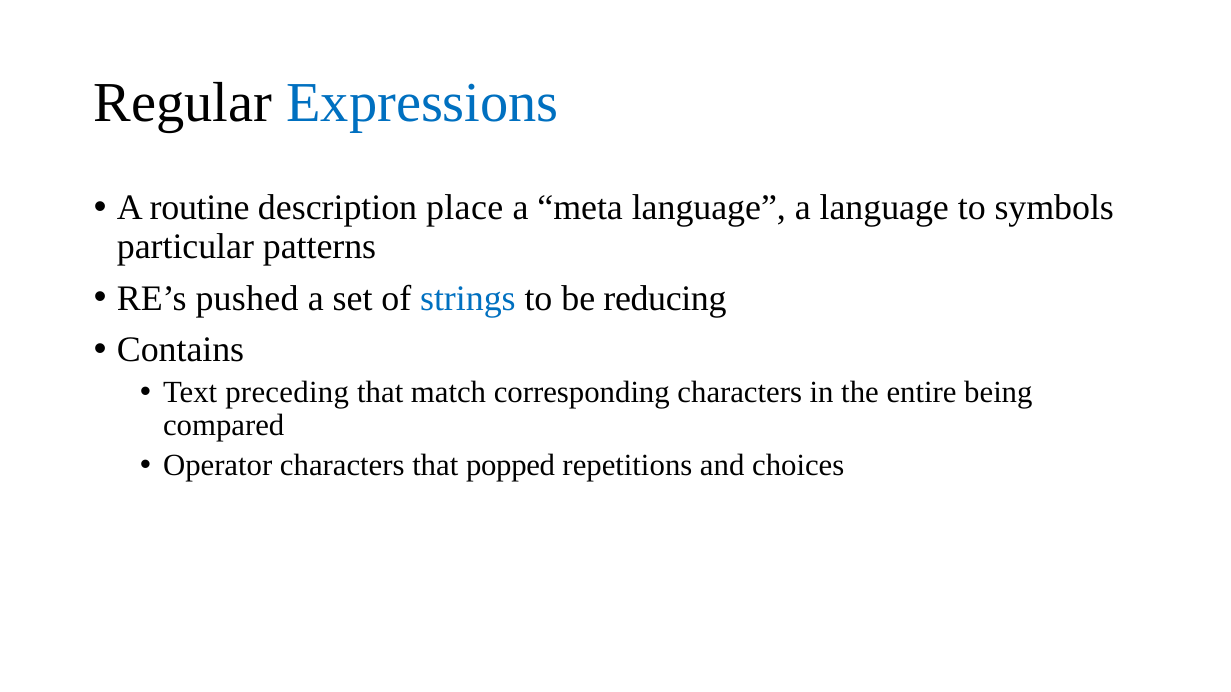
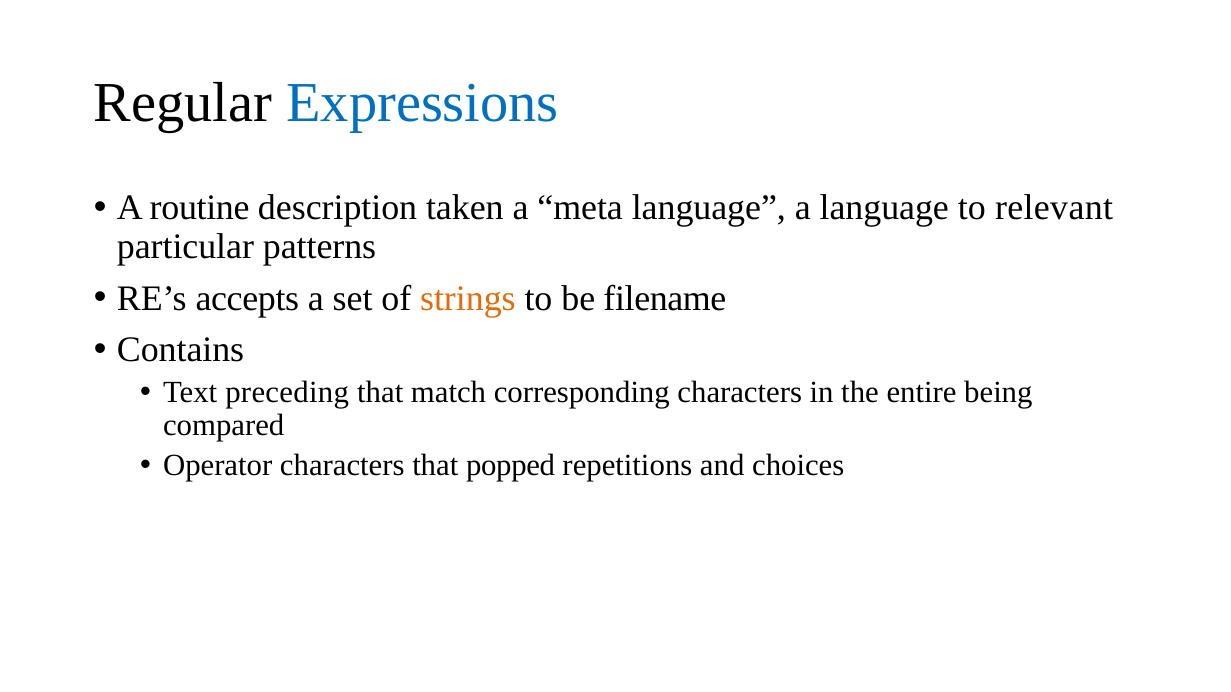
place: place -> taken
symbols: symbols -> relevant
pushed: pushed -> accepts
strings colour: blue -> orange
reducing: reducing -> filename
